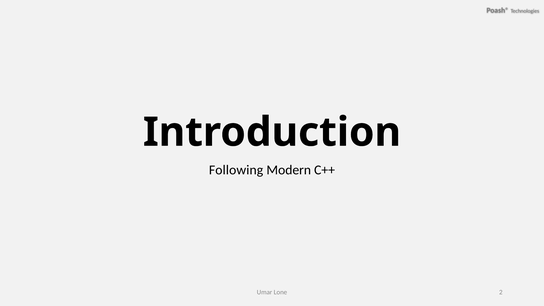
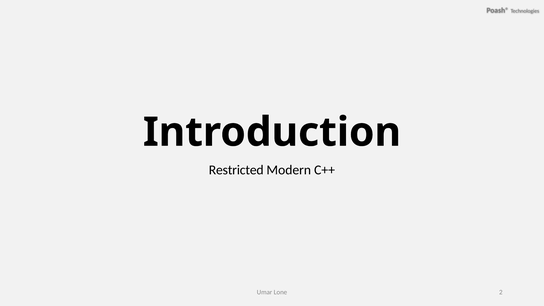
Following: Following -> Restricted
